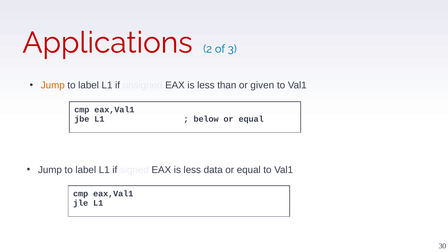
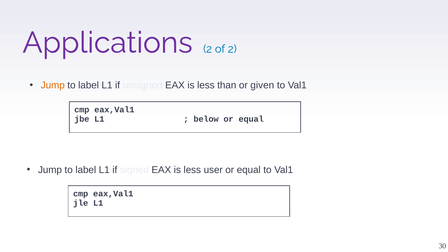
Applications colour: red -> purple
of 3: 3 -> 2
data: data -> user
